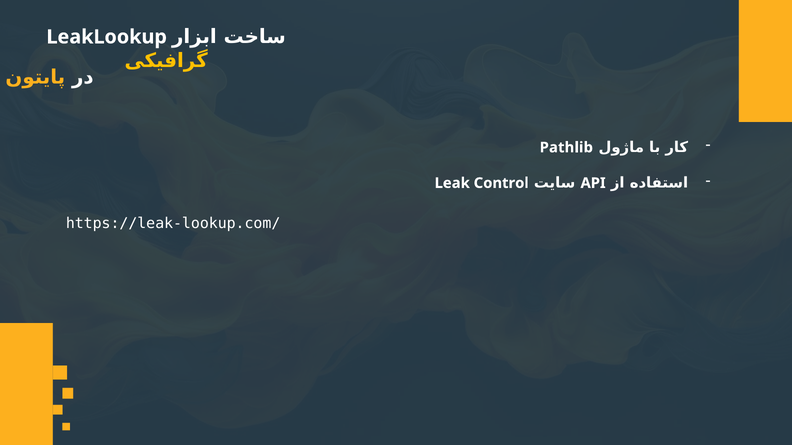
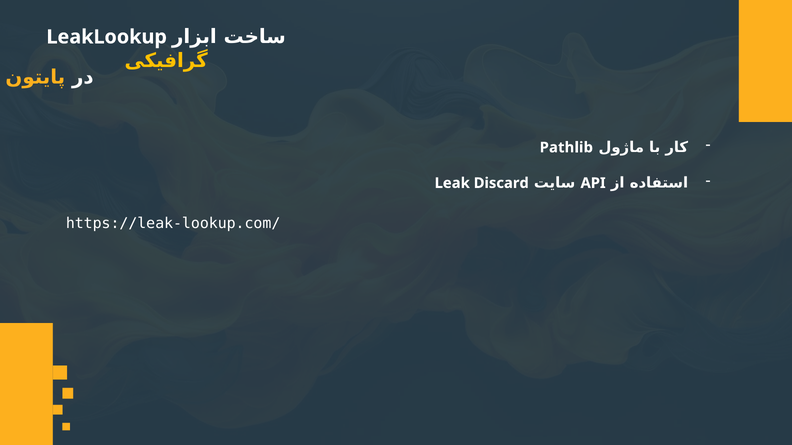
Control: Control -> Discard
